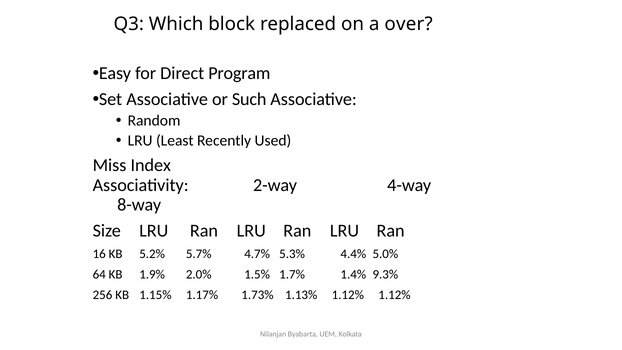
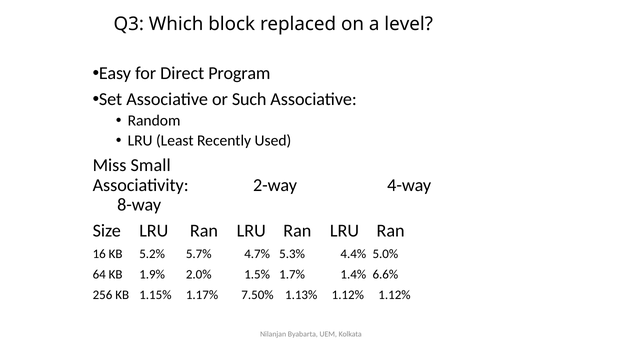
over: over -> level
Index: Index -> Small
9.3%: 9.3% -> 6.6%
1.73%: 1.73% -> 7.50%
